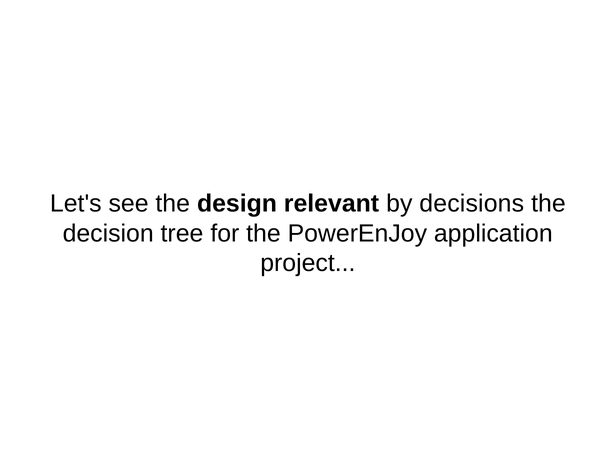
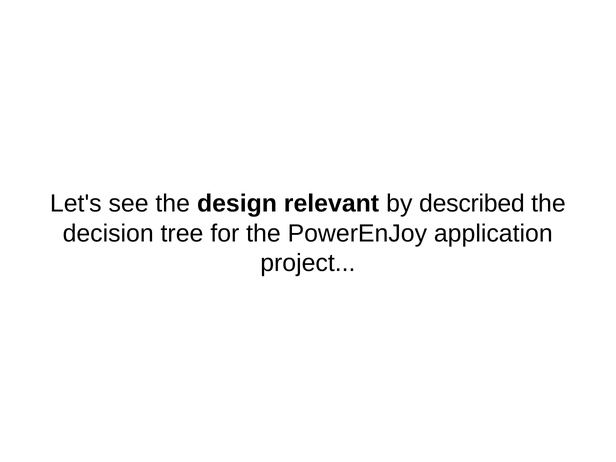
decisions: decisions -> described
